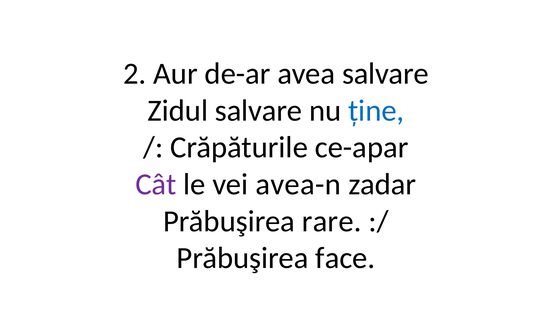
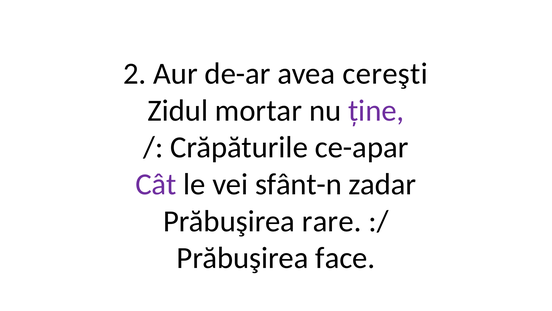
avea salvare: salvare -> cereşti
Zidul salvare: salvare -> mortar
ține colour: blue -> purple
avea-n: avea-n -> sfânt-n
